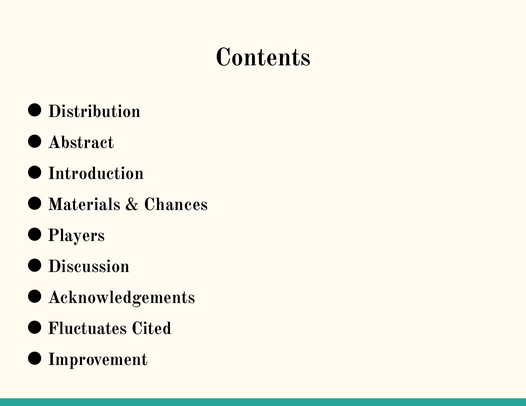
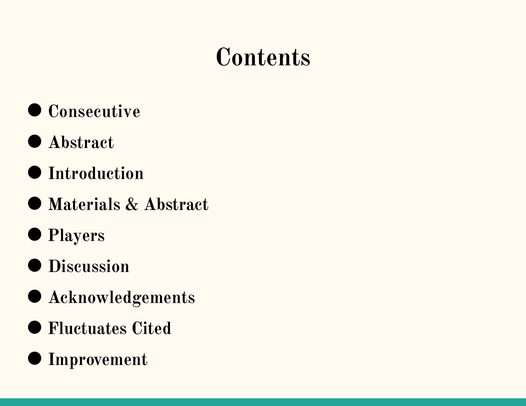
Distribution: Distribution -> Consecutive
Chances at (176, 205): Chances -> Abstract
